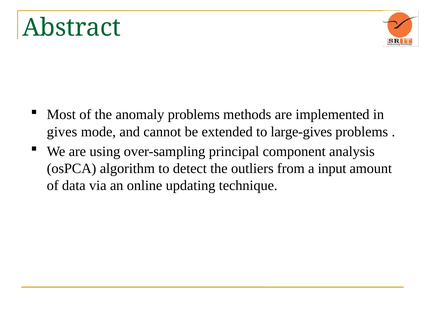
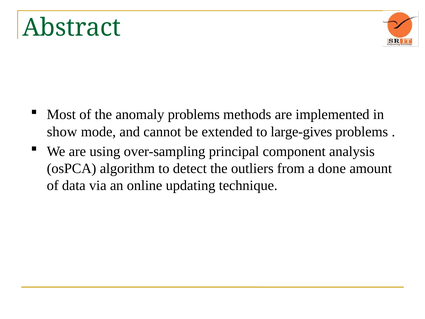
gives: gives -> show
input: input -> done
